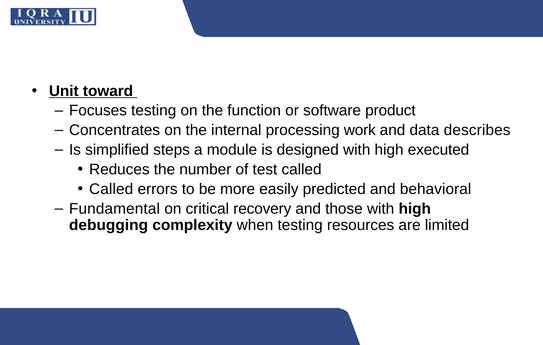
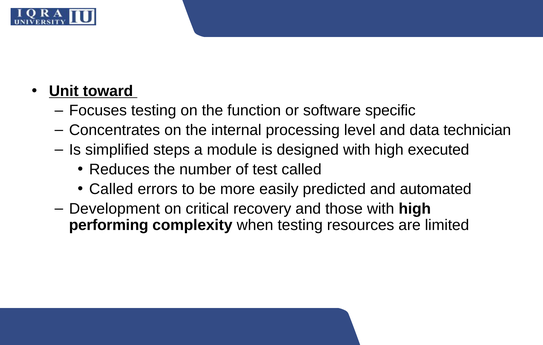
product: product -> specific
work: work -> level
describes: describes -> technician
behavioral: behavioral -> automated
Fundamental: Fundamental -> Development
debugging: debugging -> performing
